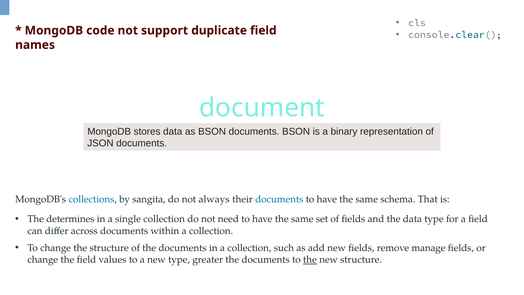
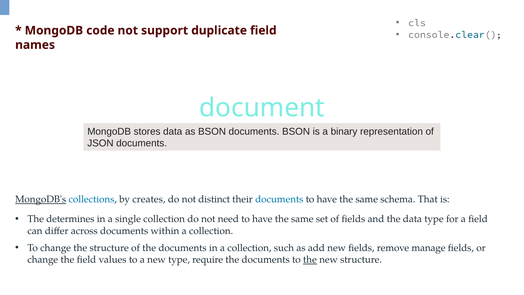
MongoDB's underline: none -> present
sangita: sangita -> creates
always: always -> distinct
greater: greater -> require
